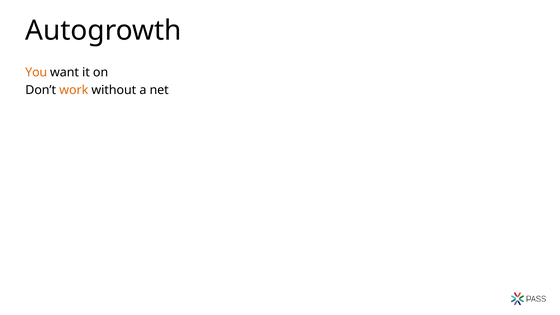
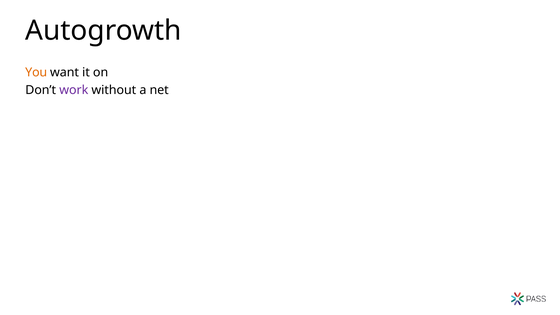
work colour: orange -> purple
